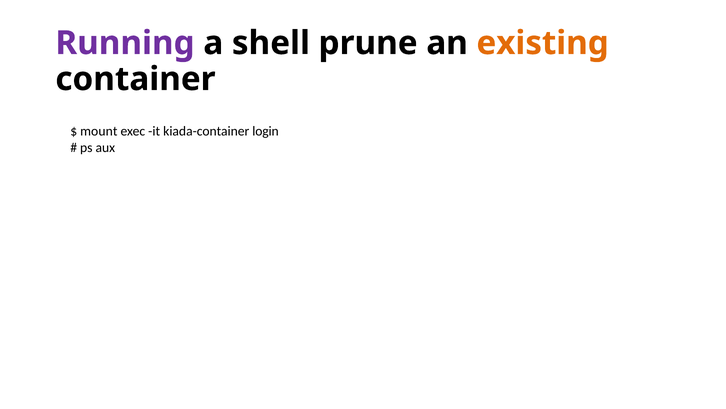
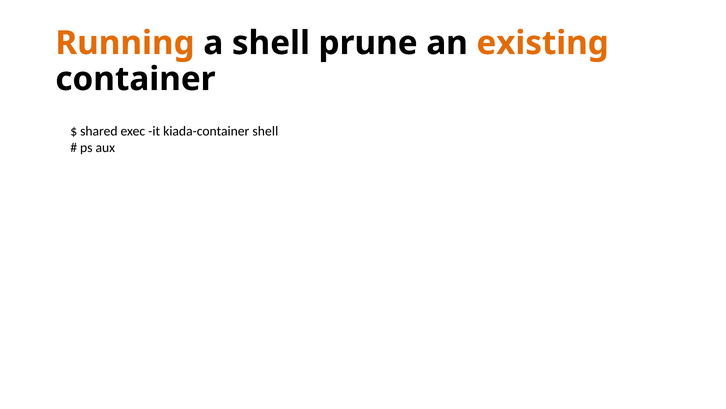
Running colour: purple -> orange
mount: mount -> shared
kiada-container login: login -> shell
